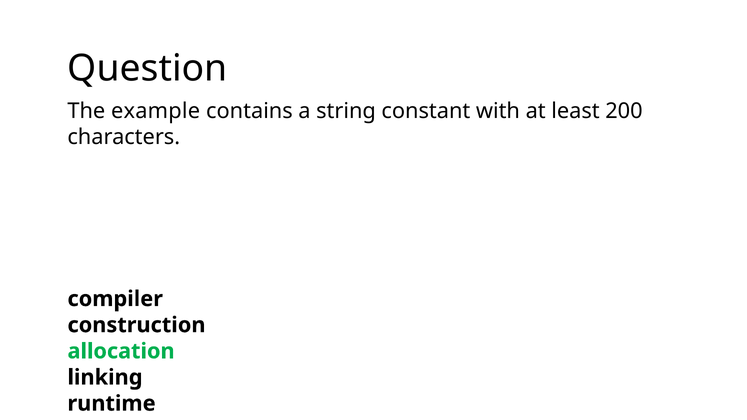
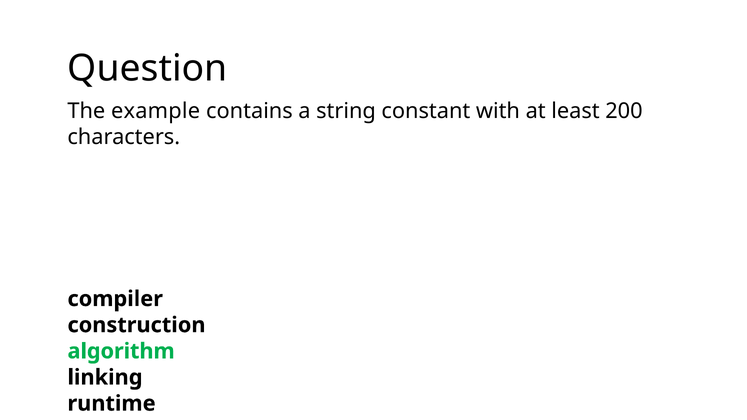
allocation: allocation -> algorithm
